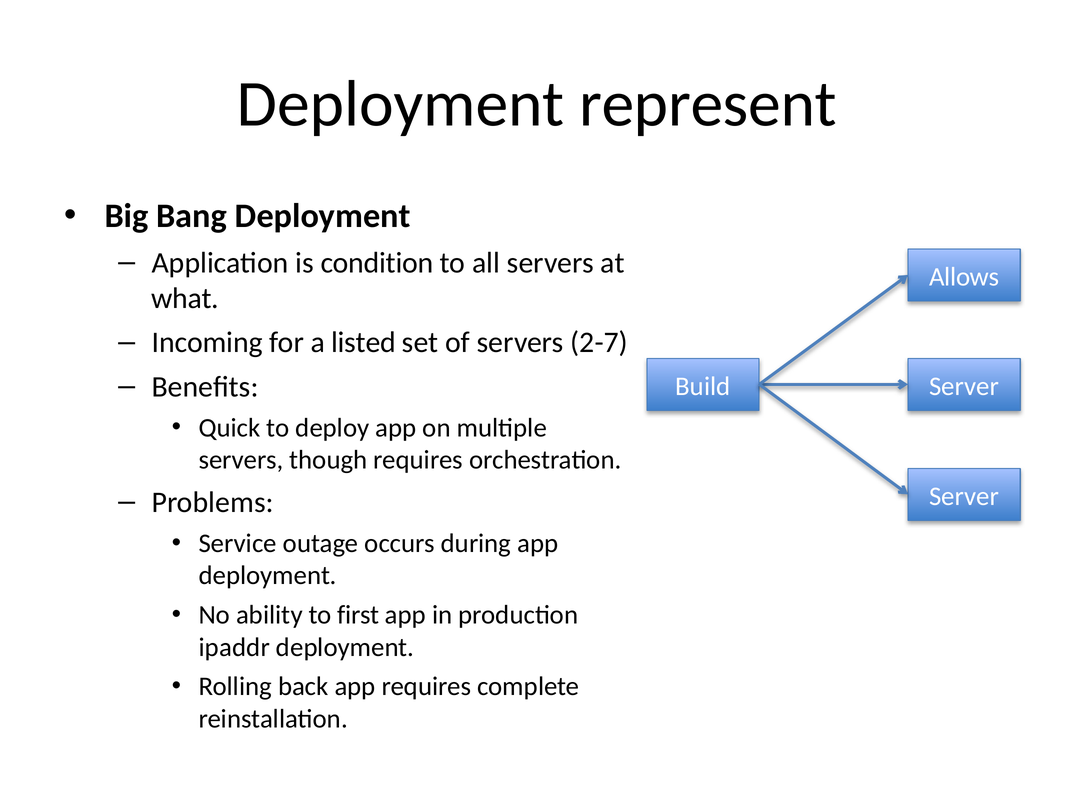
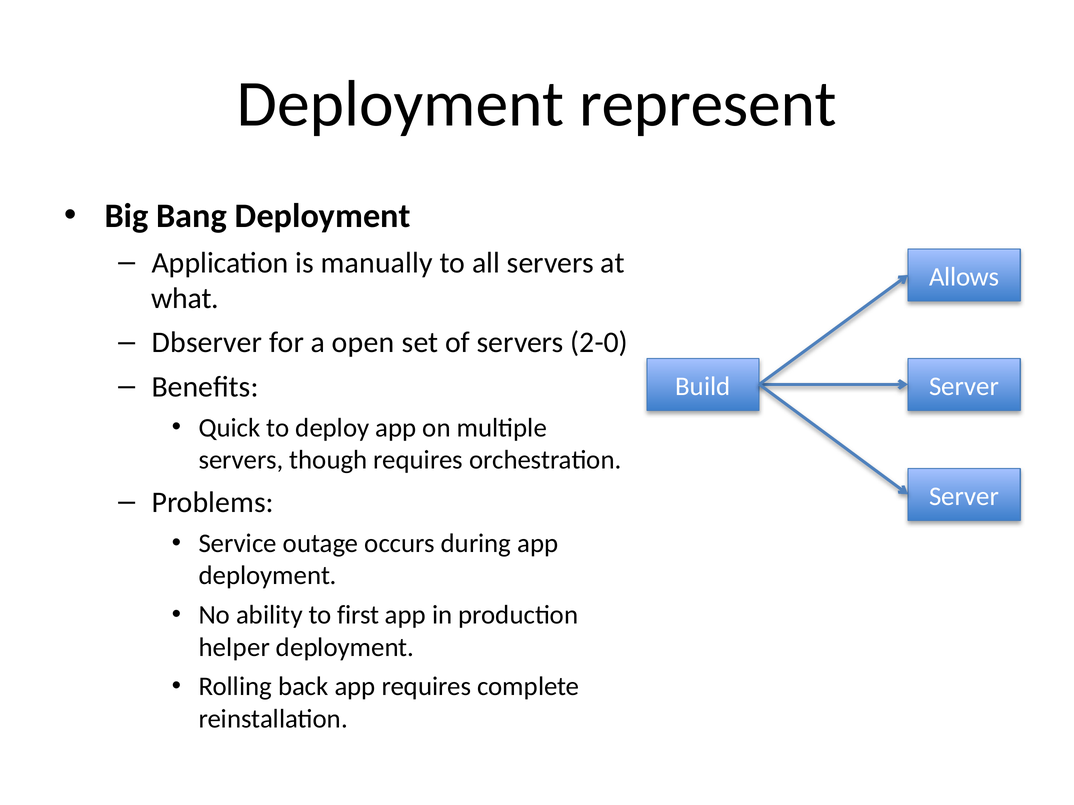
condition: condition -> manually
Incoming: Incoming -> Dbserver
listed: listed -> open
2-7: 2-7 -> 2-0
ipaddr: ipaddr -> helper
